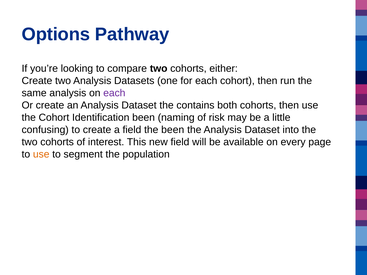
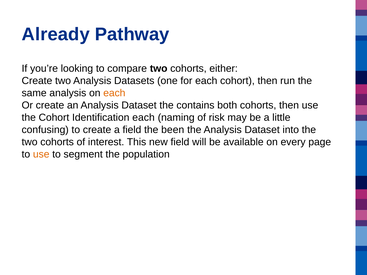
Options: Options -> Already
each at (114, 93) colour: purple -> orange
Identification been: been -> each
